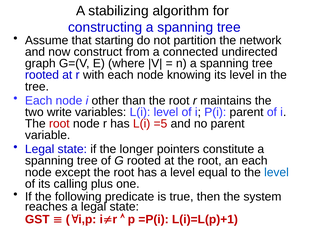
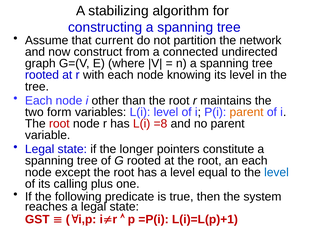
starting: starting -> current
write: write -> form
parent at (247, 112) colour: black -> orange
=5: =5 -> =8
